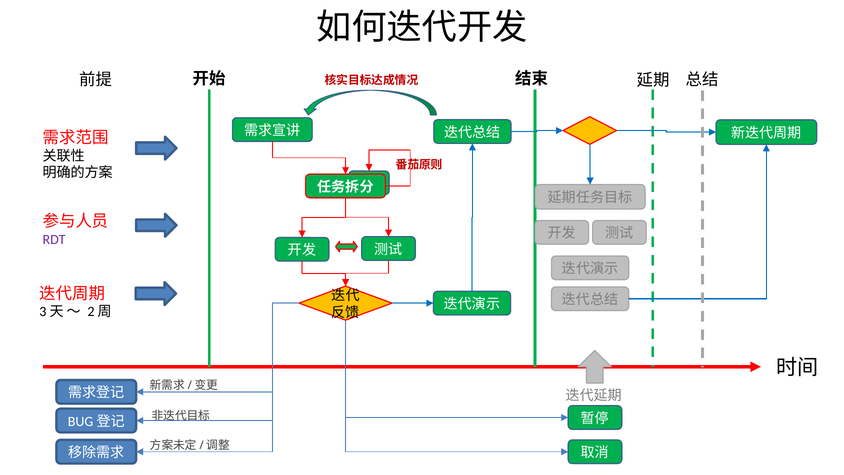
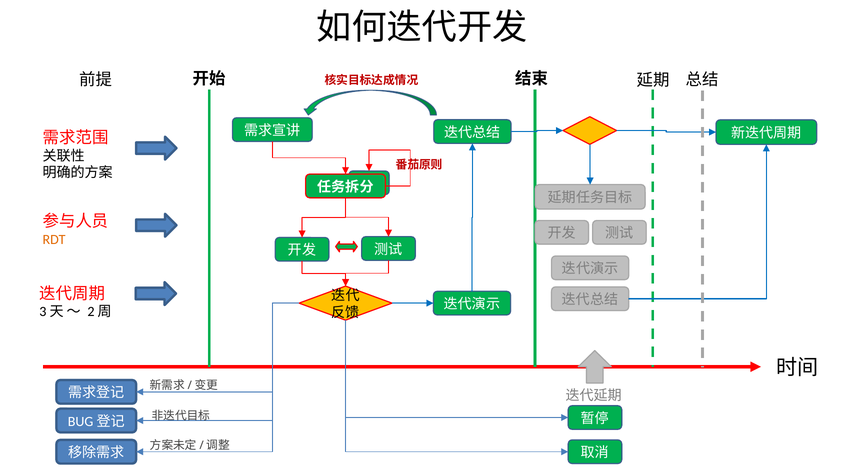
RDT colour: purple -> orange
